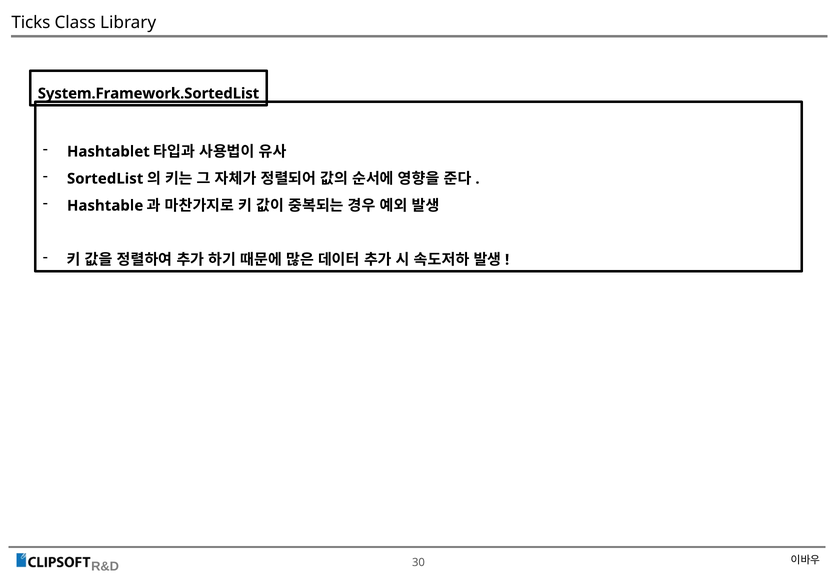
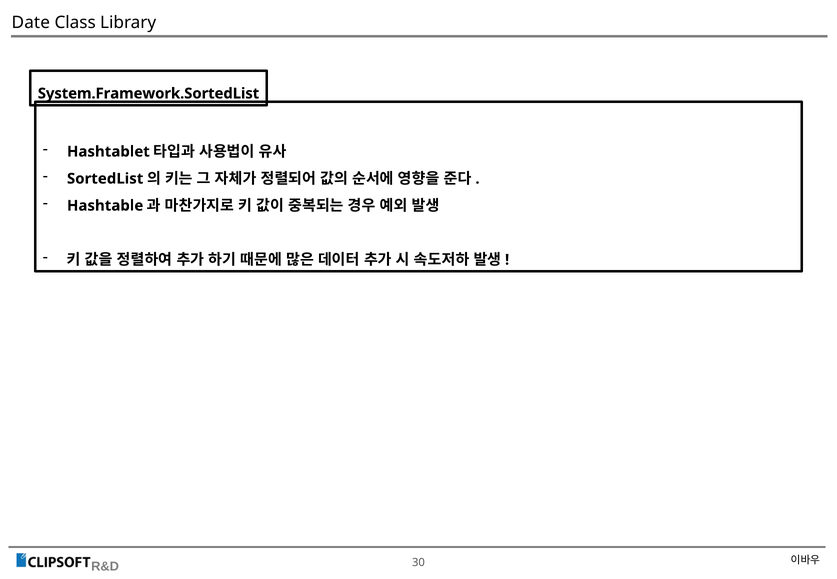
Ticks: Ticks -> Date
